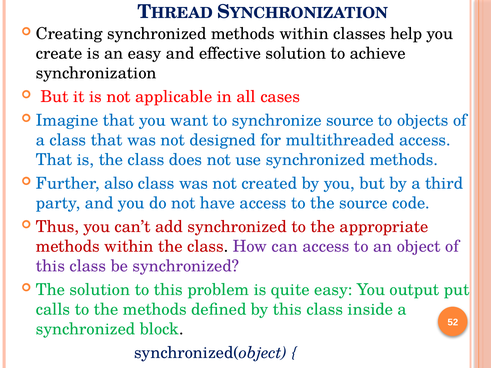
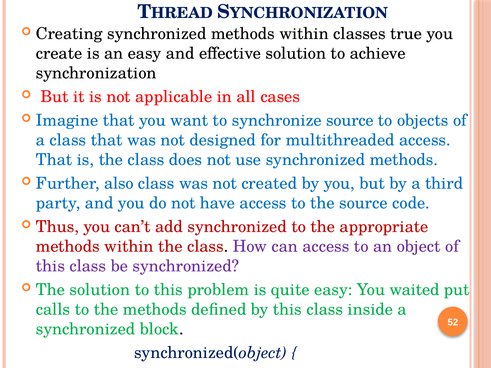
help: help -> true
output: output -> waited
